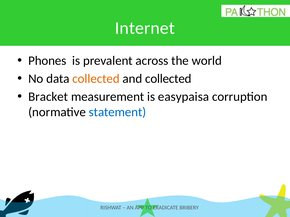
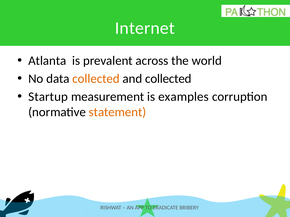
Phones: Phones -> Atlanta
Bracket: Bracket -> Startup
easypaisa: easypaisa -> examples
statement colour: blue -> orange
